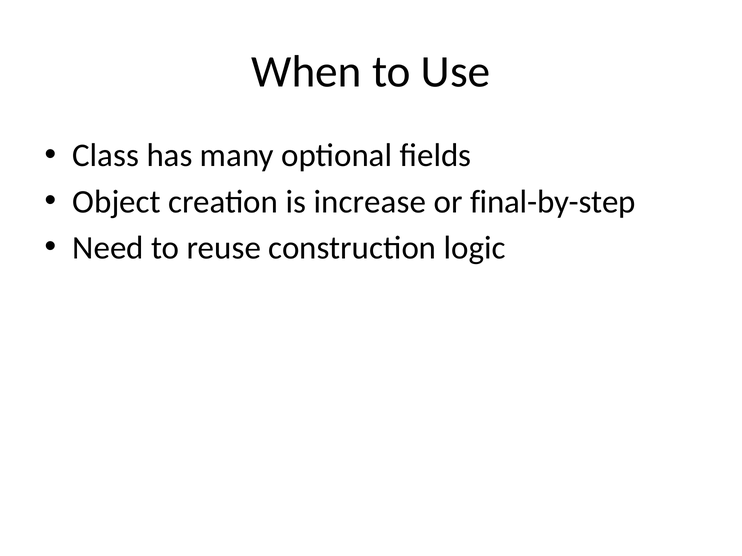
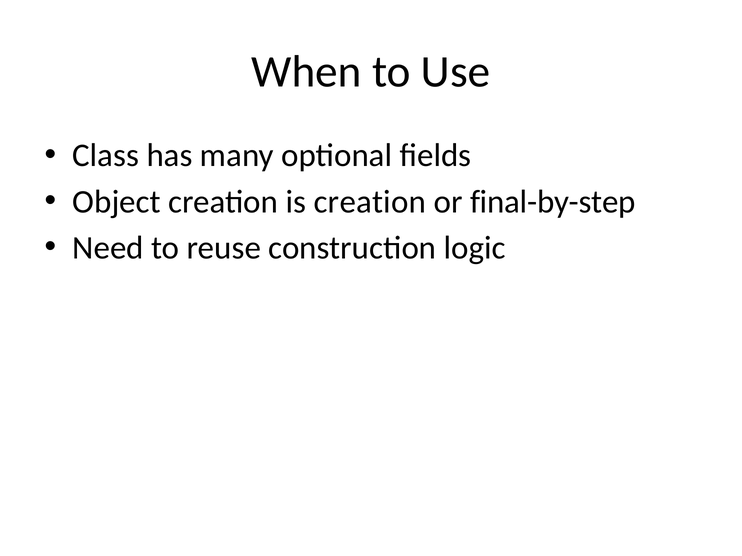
is increase: increase -> creation
